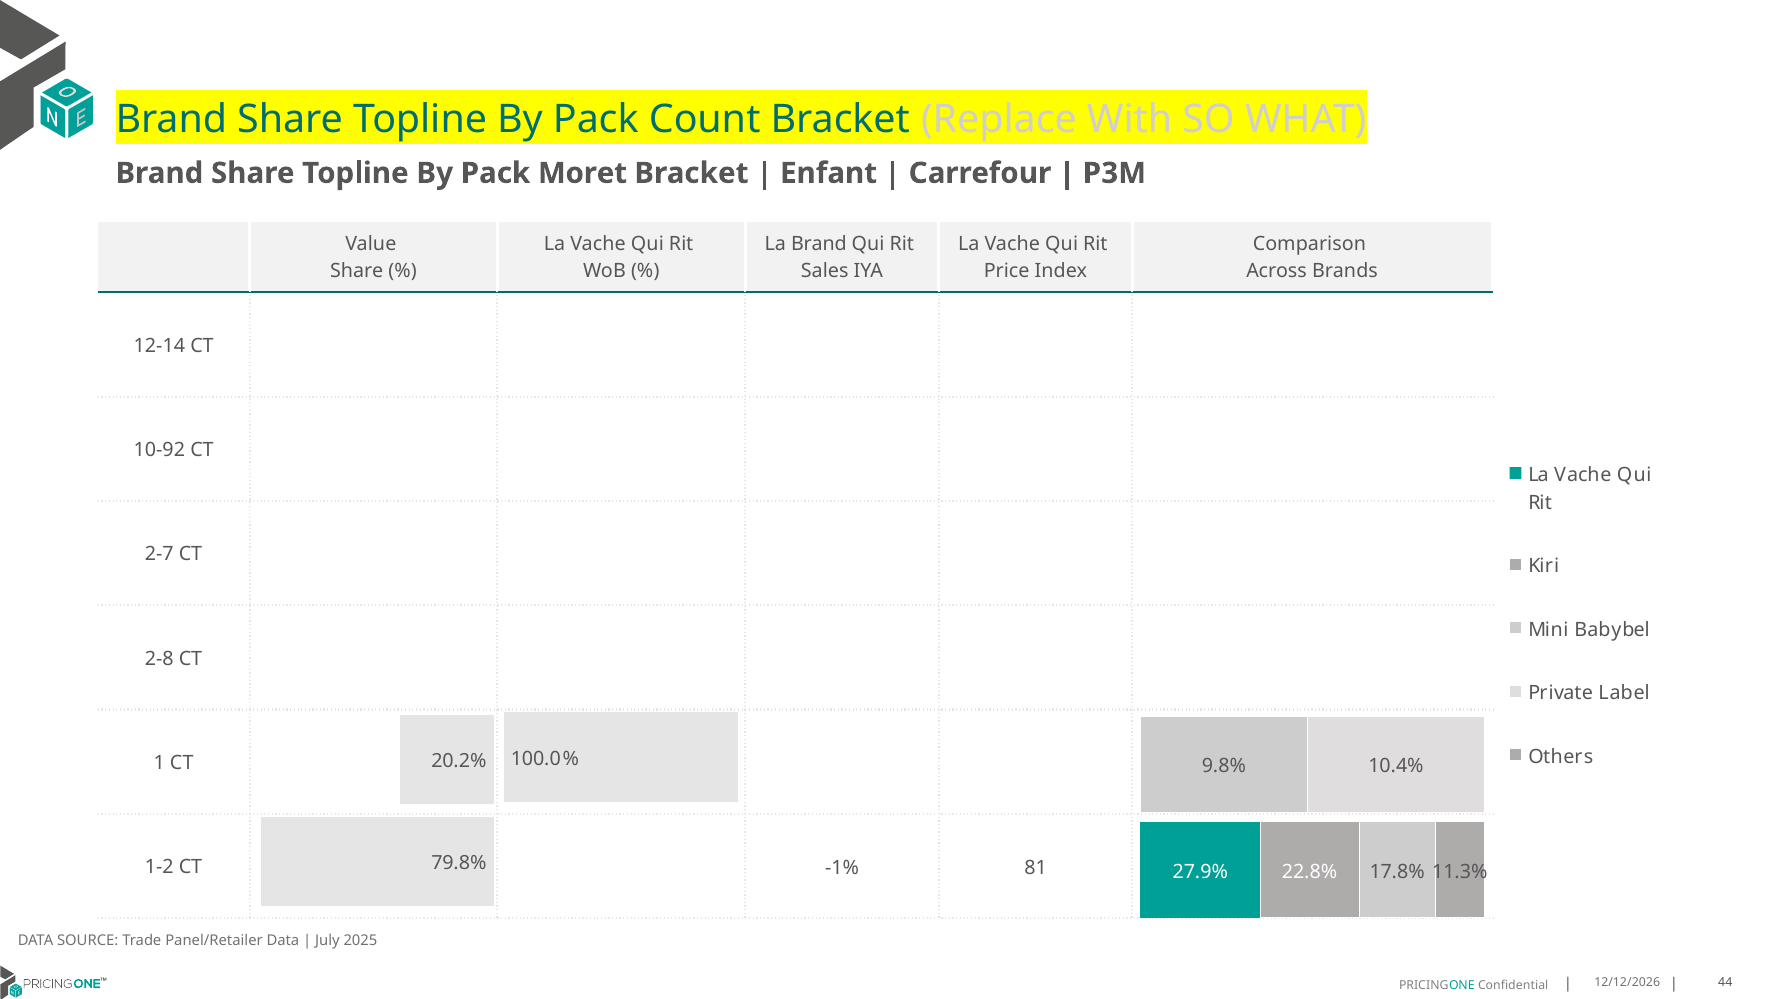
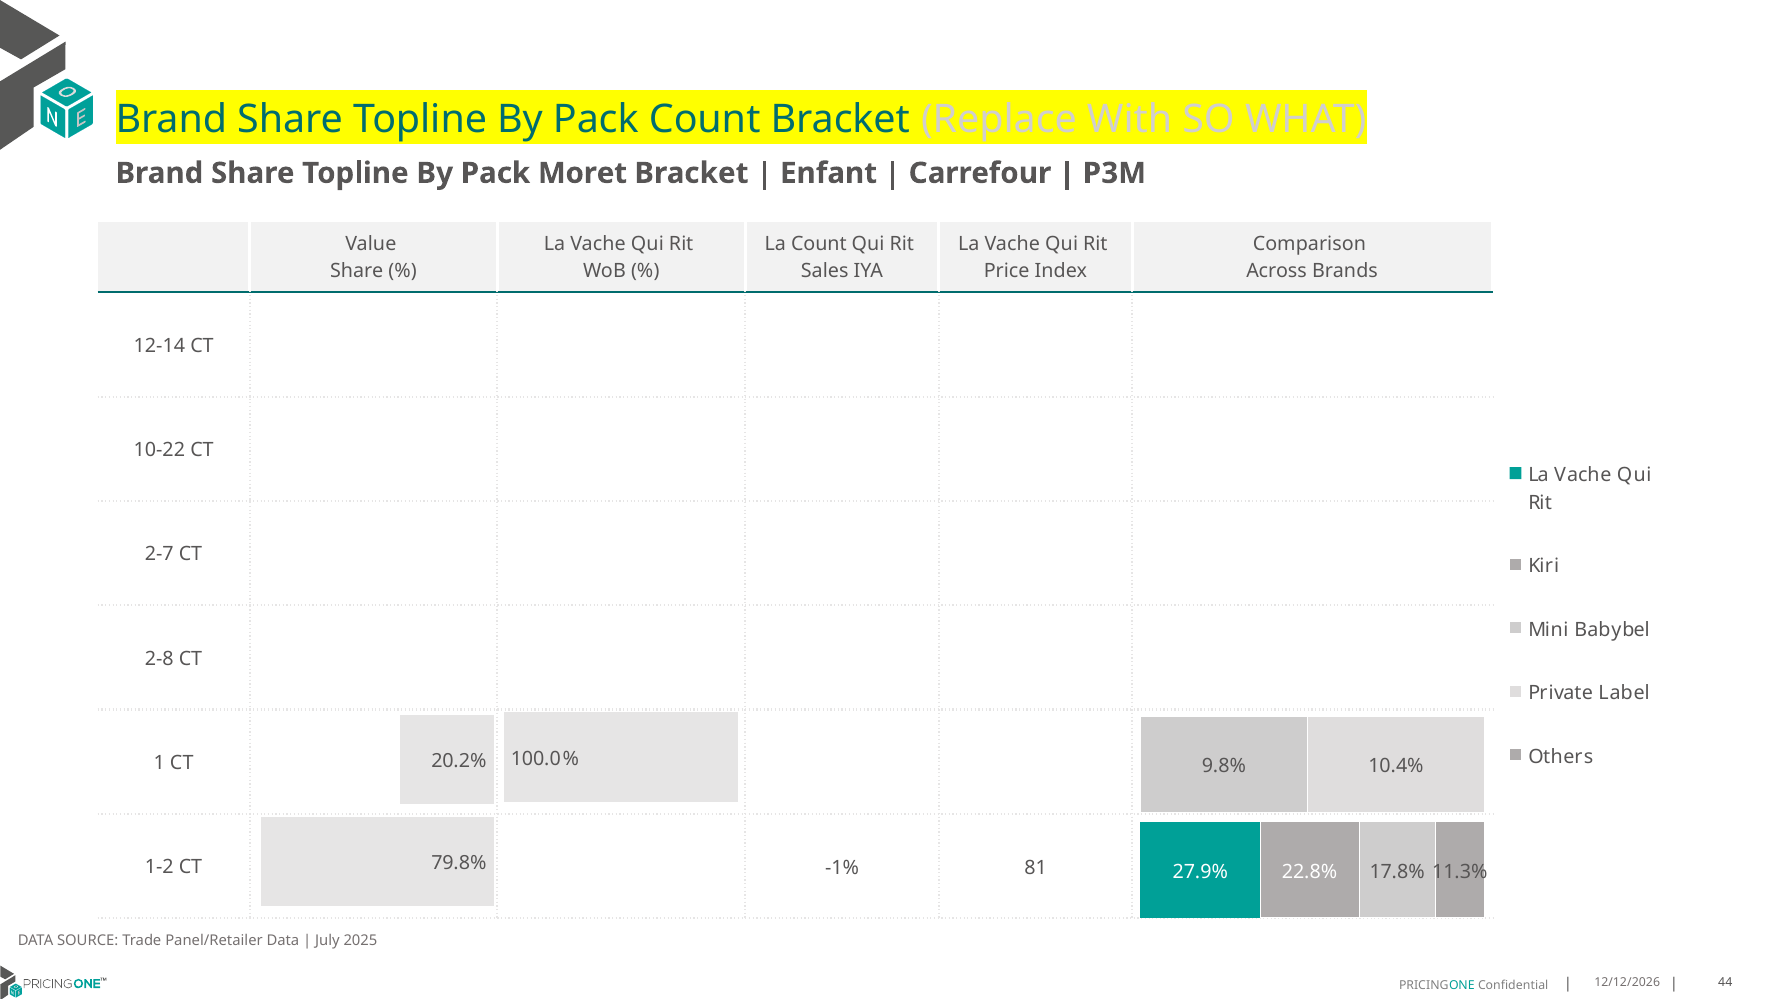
La Brand: Brand -> Count
10-92: 10-92 -> 10-22
